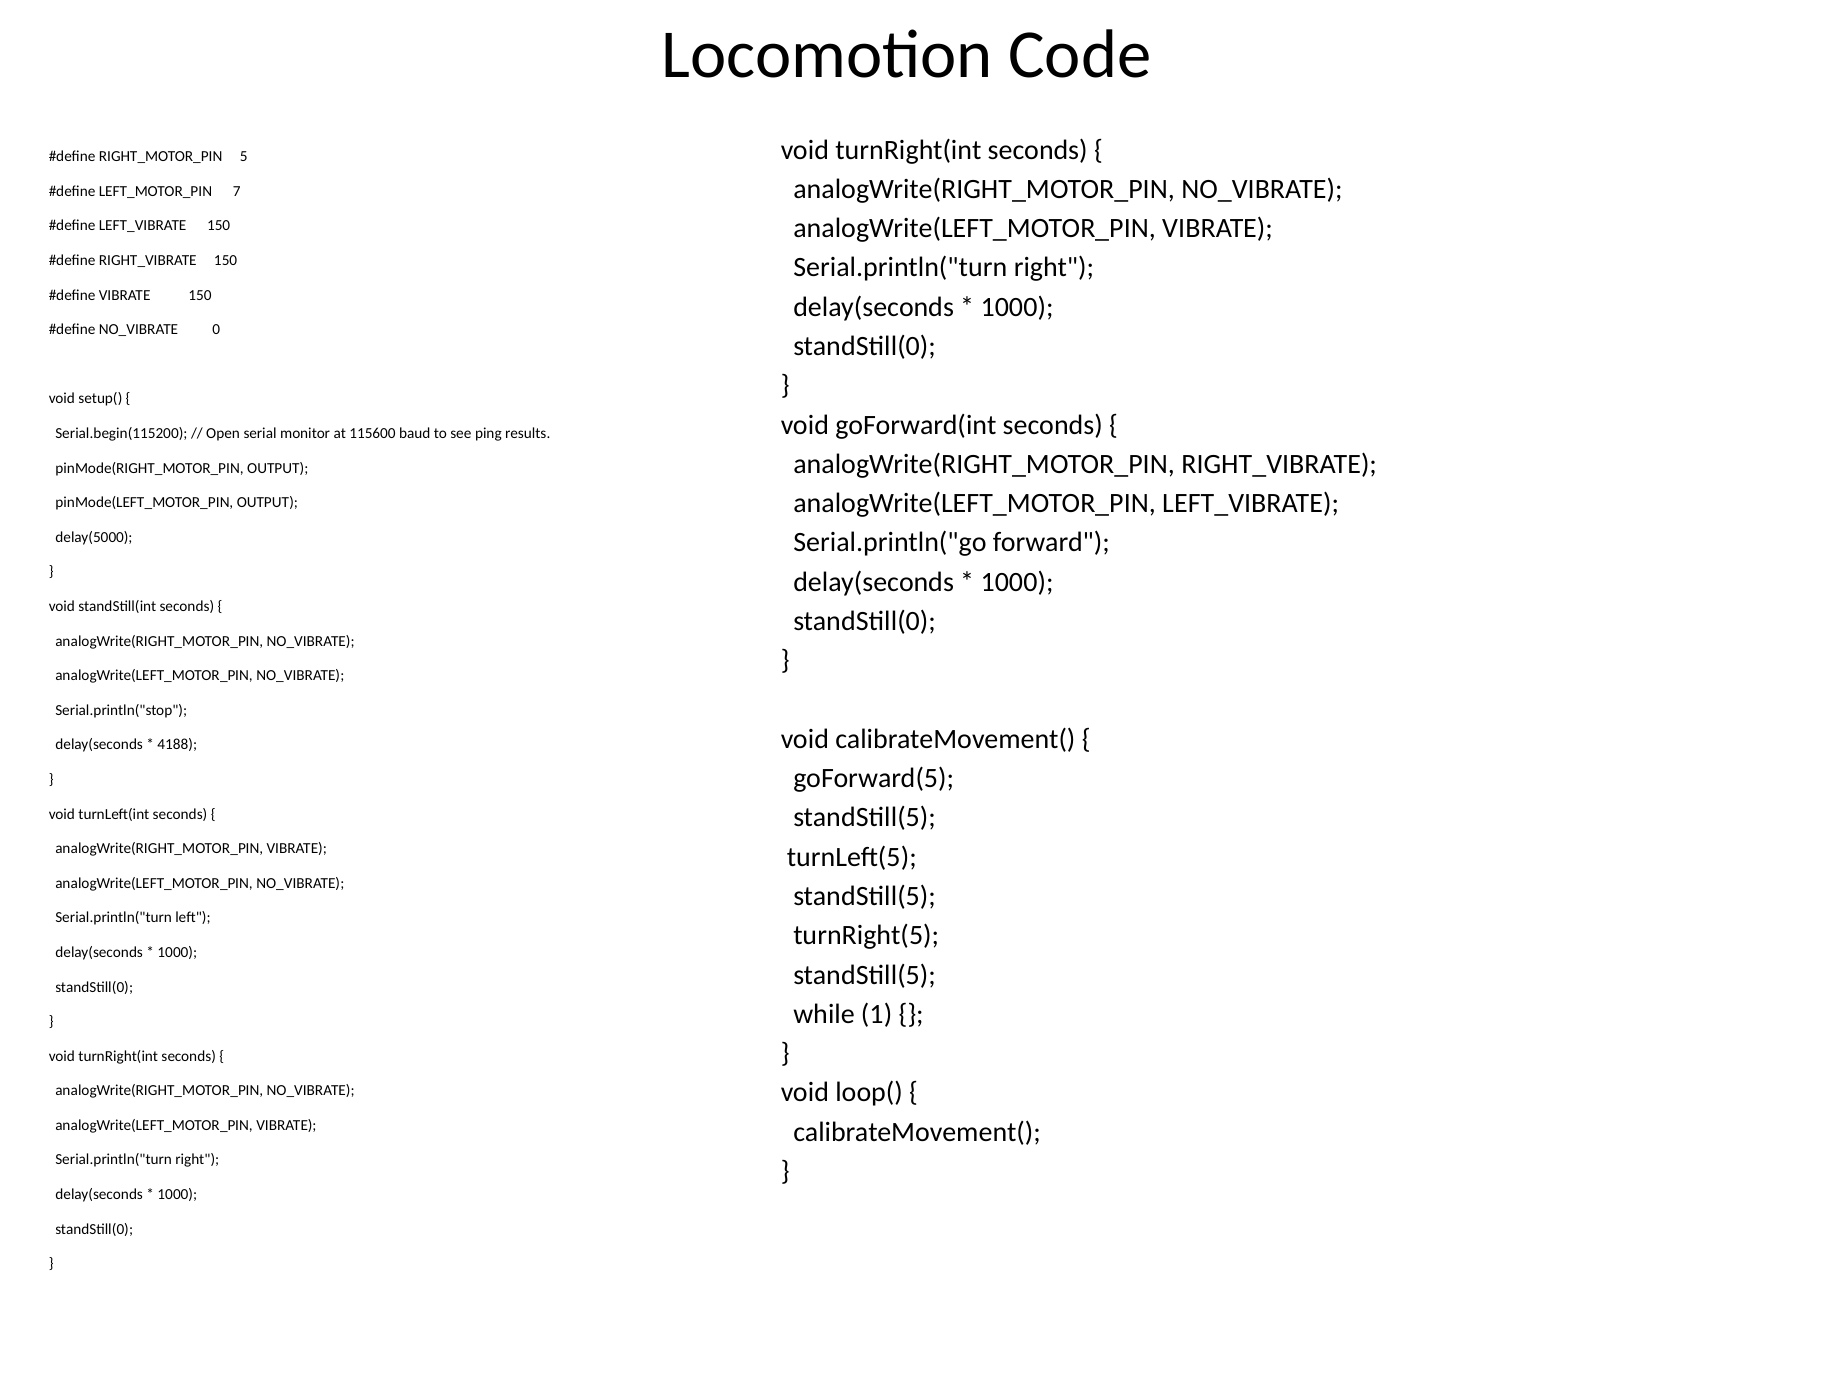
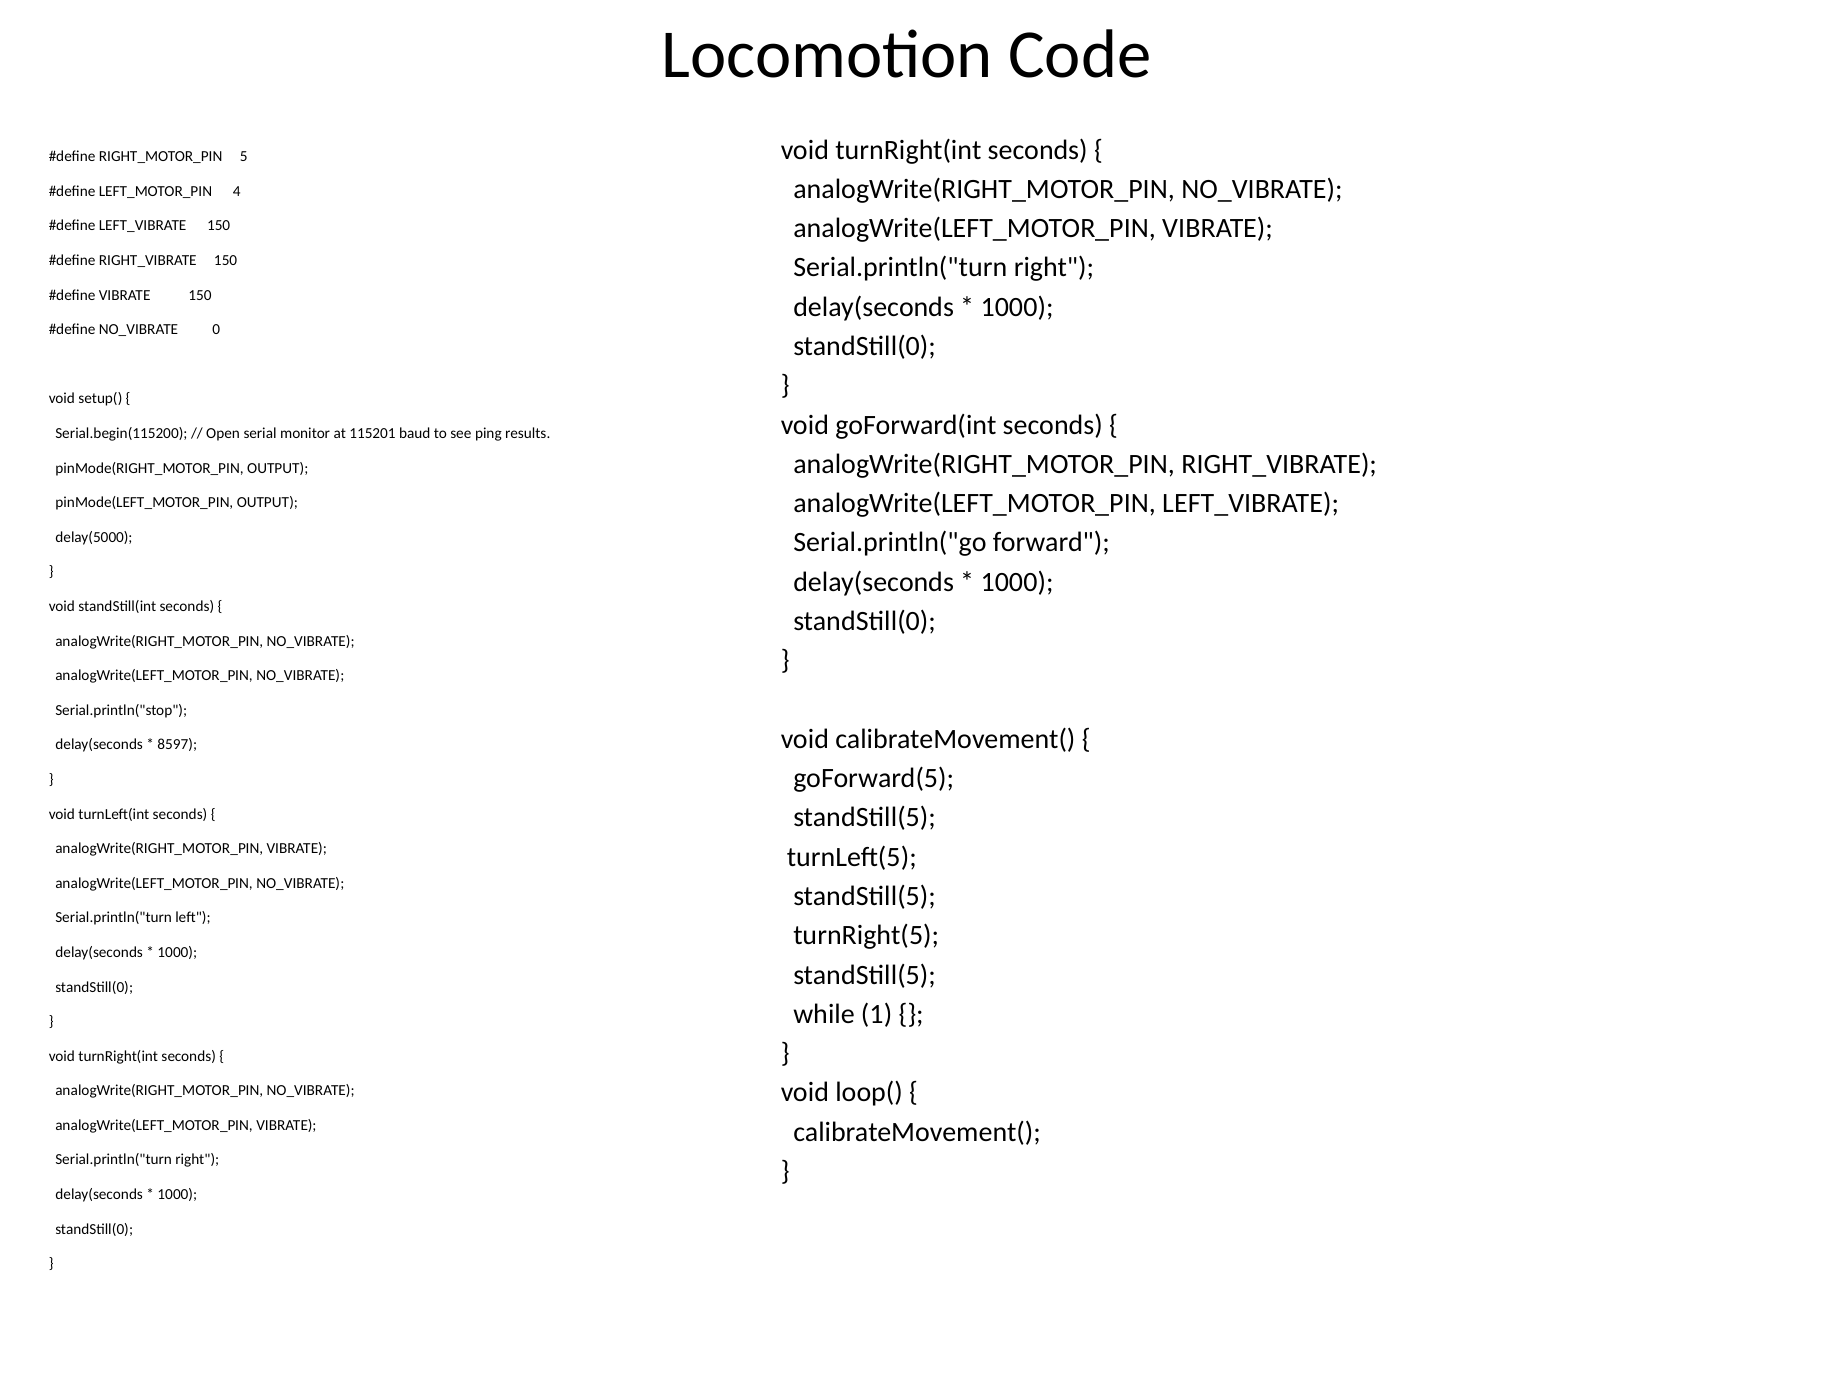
7: 7 -> 4
115600: 115600 -> 115201
4188: 4188 -> 8597
